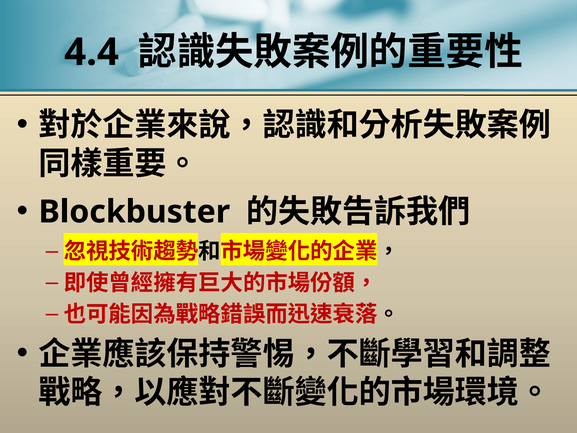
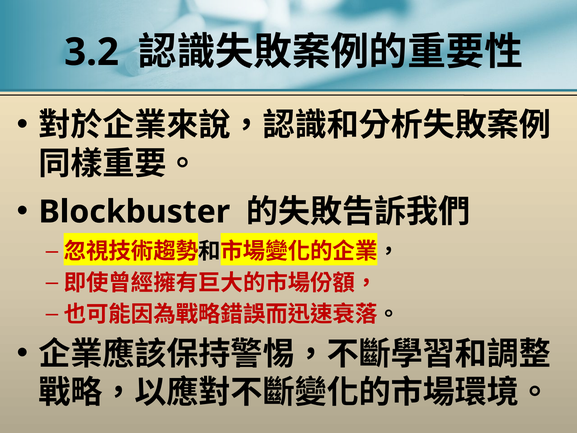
4.4: 4.4 -> 3.2
